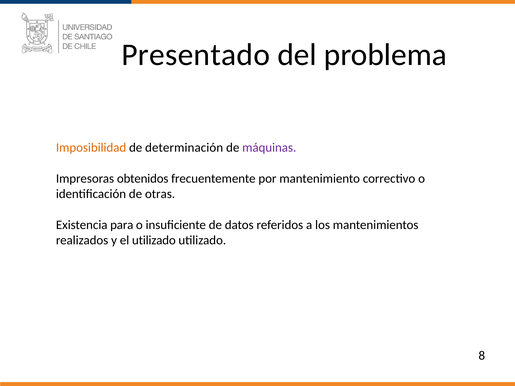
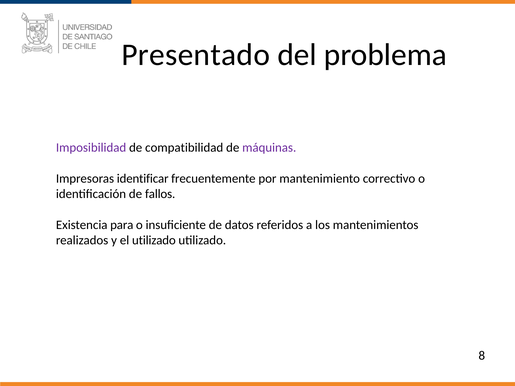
Imposibilidad colour: orange -> purple
determinación: determinación -> compatibilidad
obtenidos: obtenidos -> identificar
otras: otras -> fallos
